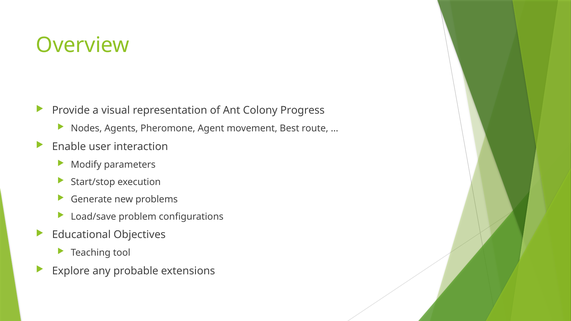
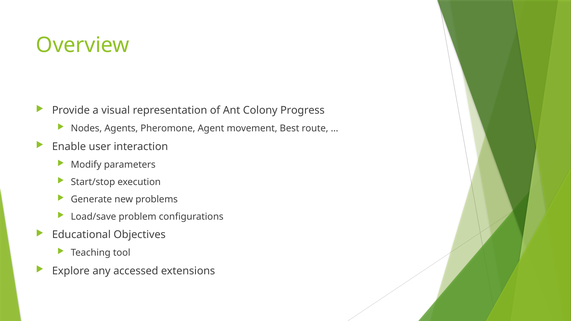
probable: probable -> accessed
